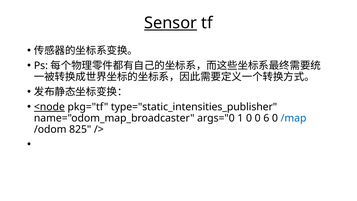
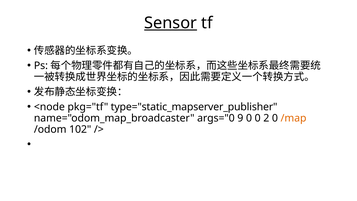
<node underline: present -> none
type="static_intensities_publisher: type="static_intensities_publisher -> type="static_mapserver_publisher
1: 1 -> 9
6: 6 -> 2
/map colour: blue -> orange
825: 825 -> 102
